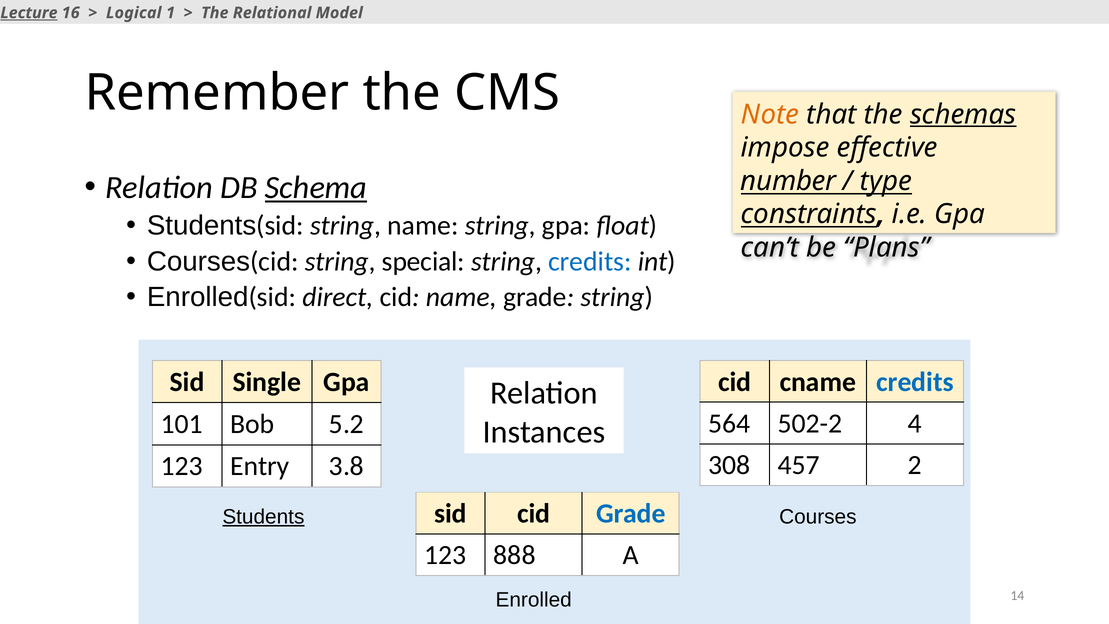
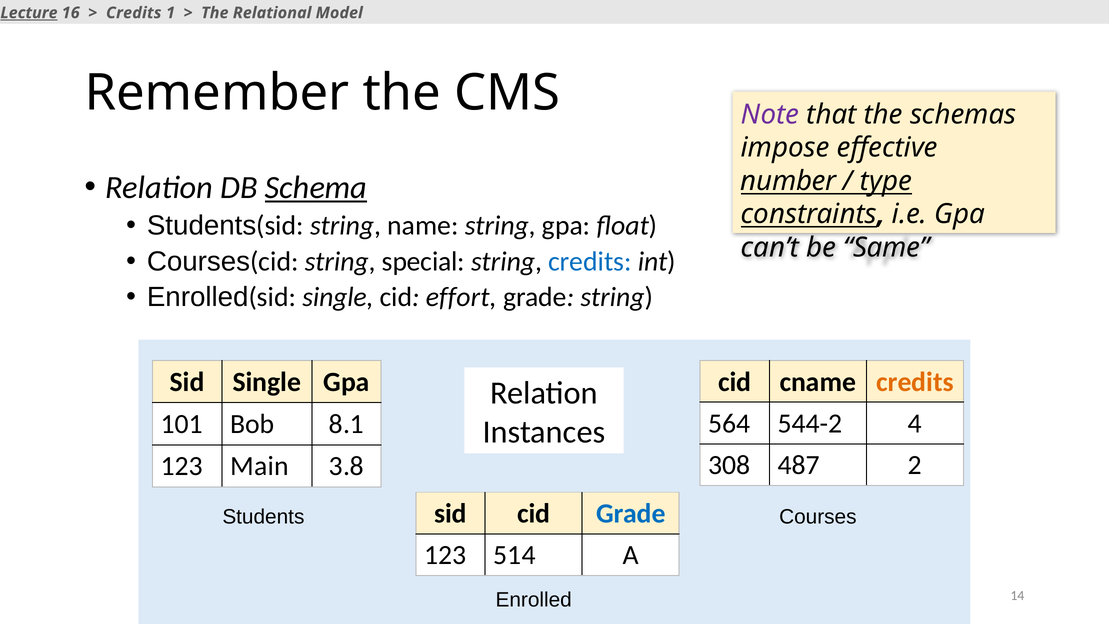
Logical at (134, 13): Logical -> Credits
Note colour: orange -> purple
schemas underline: present -> none
Plans: Plans -> Same
Enrolled(sid direct: direct -> single
cid name: name -> effort
credits at (915, 382) colour: blue -> orange
502-2: 502-2 -> 544-2
5.2: 5.2 -> 8.1
457: 457 -> 487
Entry: Entry -> Main
Students underline: present -> none
888: 888 -> 514
